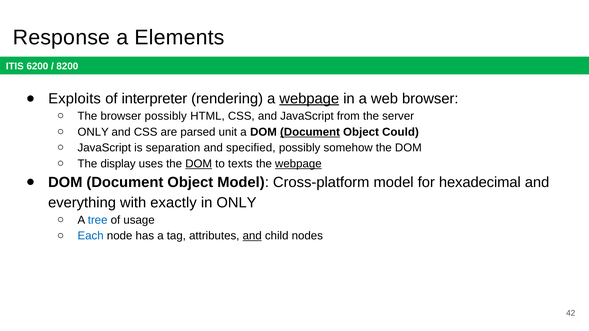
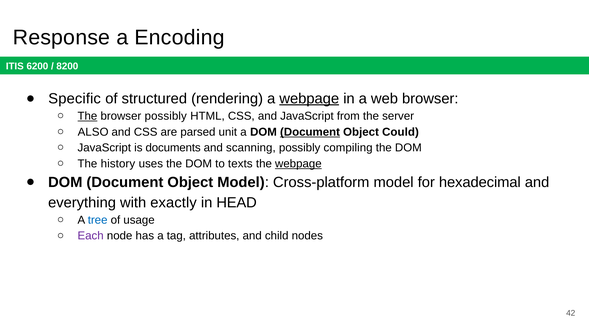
Elements: Elements -> Encoding
Exploits: Exploits -> Specific
interpreter: interpreter -> structured
The at (87, 116) underline: none -> present
ONLY at (93, 132): ONLY -> ALSO
separation: separation -> documents
specified: specified -> scanning
somehow: somehow -> compiling
display: display -> history
DOM at (199, 164) underline: present -> none
in ONLY: ONLY -> HEAD
Each colour: blue -> purple
and at (252, 236) underline: present -> none
